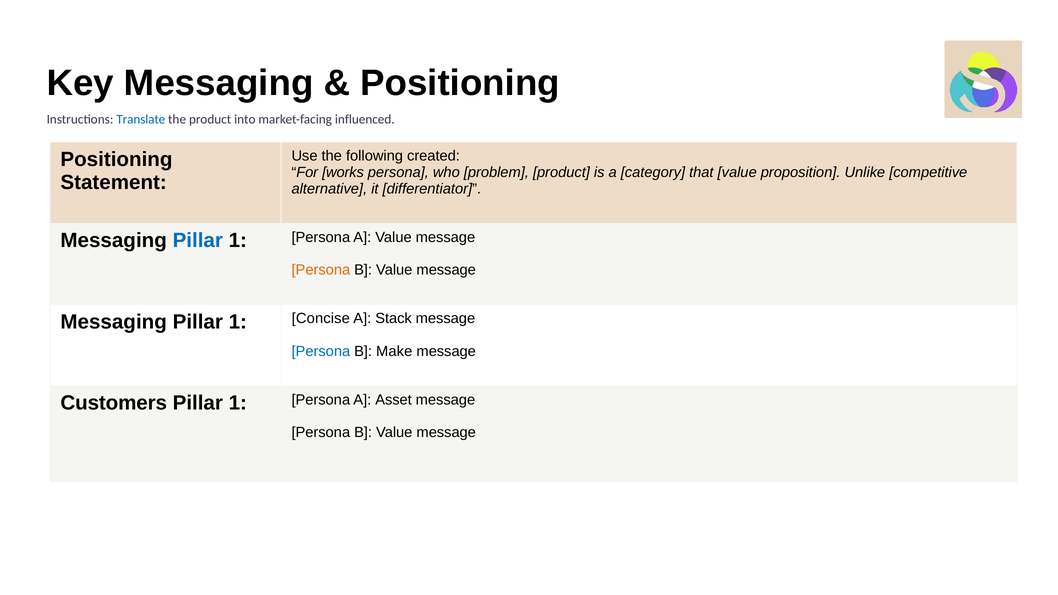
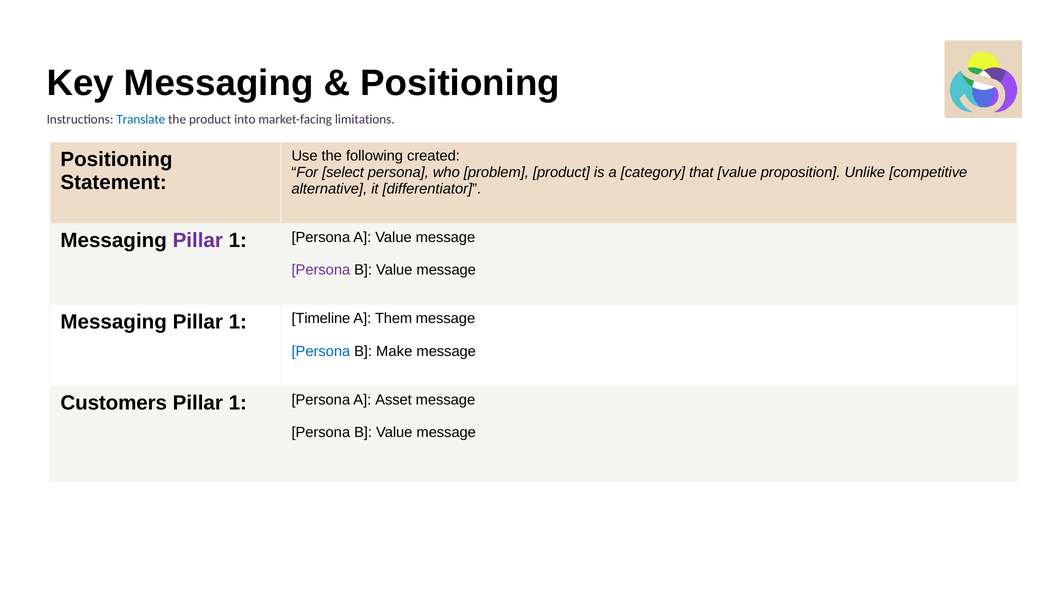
influenced: influenced -> limitations
works: works -> select
Pillar at (198, 241) colour: blue -> purple
Persona at (321, 270) colour: orange -> purple
Concise: Concise -> Timeline
Stack: Stack -> Them
